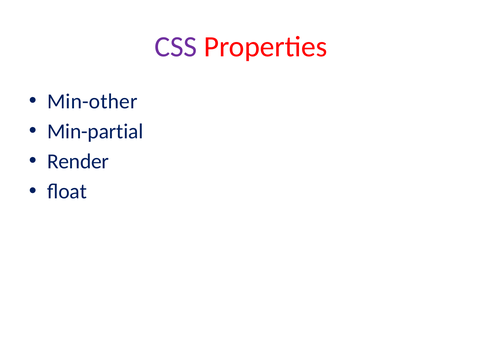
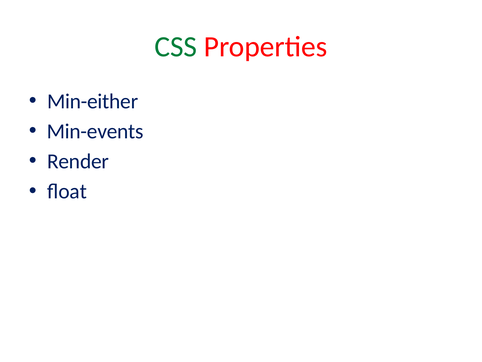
CSS colour: purple -> green
Min-other: Min-other -> Min-either
Min-partial: Min-partial -> Min-events
